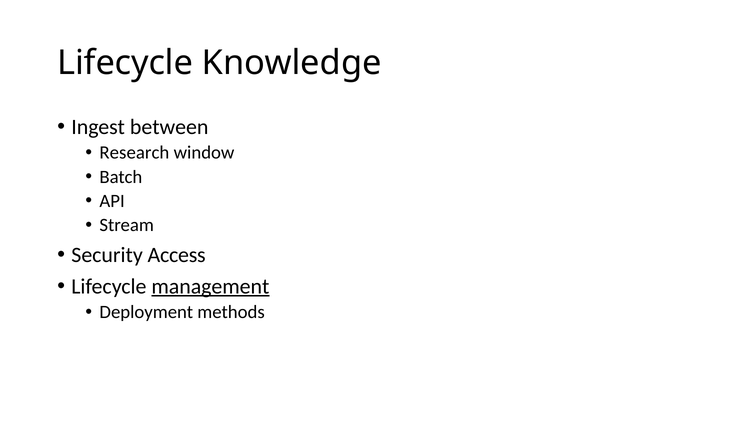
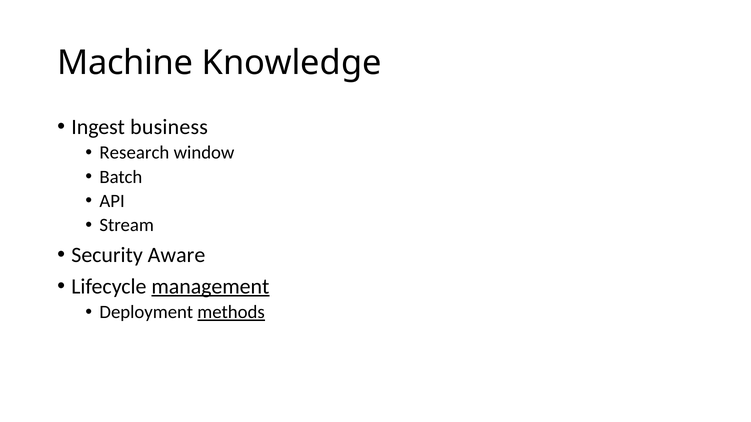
Lifecycle at (125, 63): Lifecycle -> Machine
between: between -> business
Access: Access -> Aware
methods underline: none -> present
